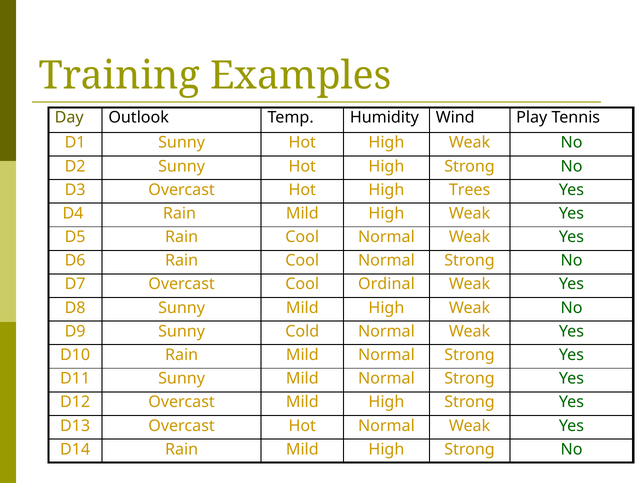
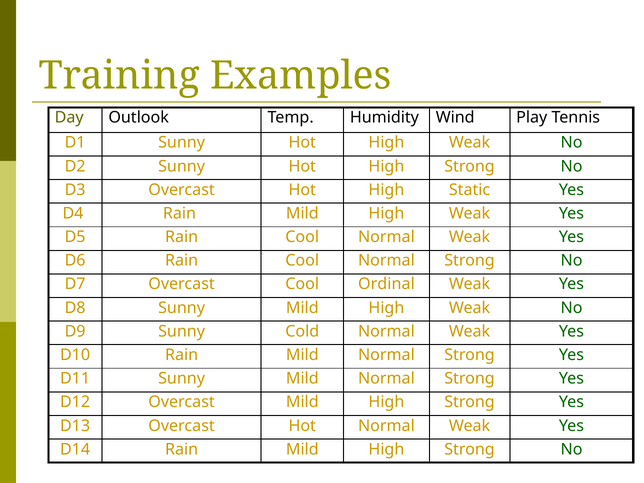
Trees: Trees -> Static
